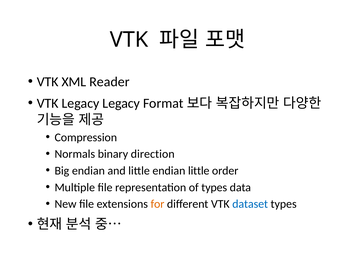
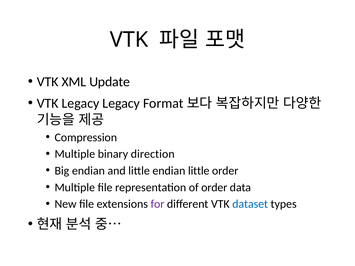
Reader: Reader -> Update
Normals at (75, 154): Normals -> Multiple
of types: types -> order
for colour: orange -> purple
